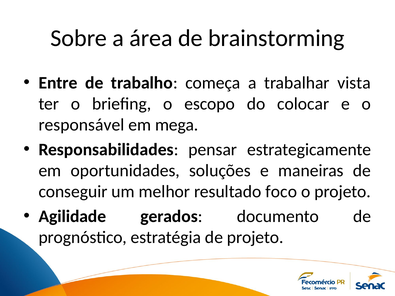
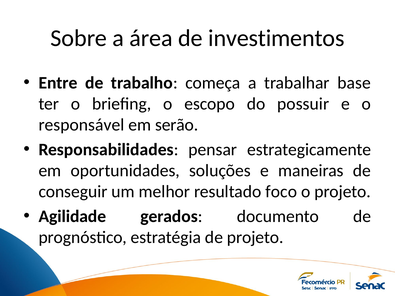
brainstorming: brainstorming -> investimentos
vista: vista -> base
colocar: colocar -> possuir
mega: mega -> serão
